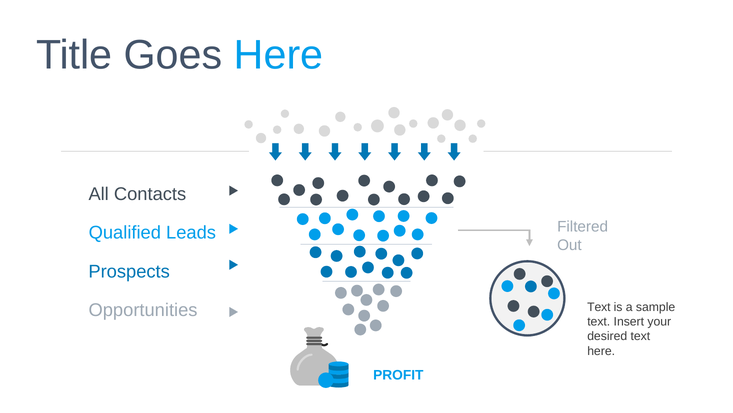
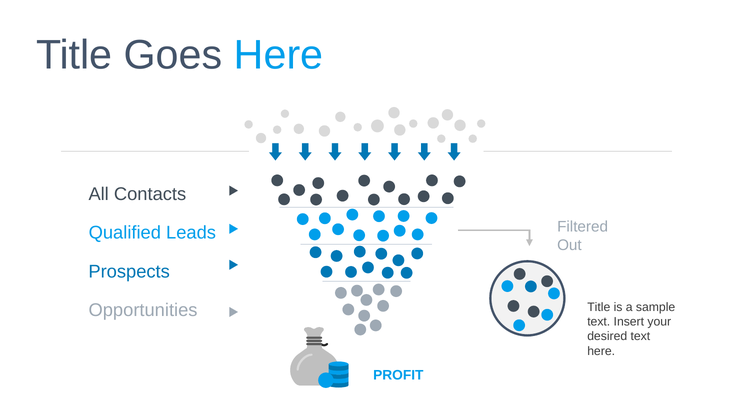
Text at (599, 307): Text -> Title
